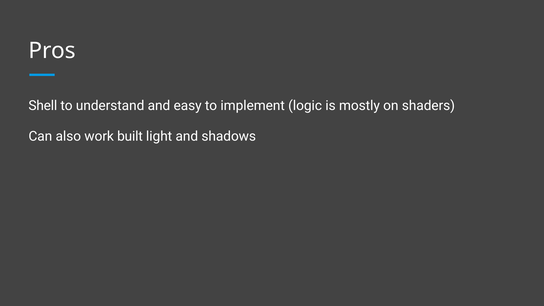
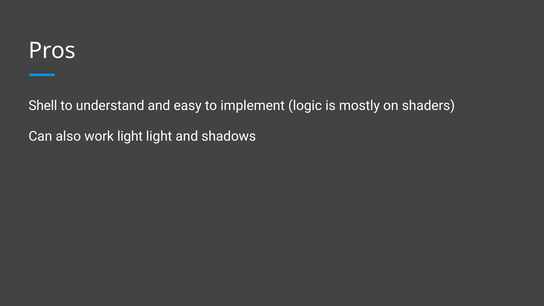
work built: built -> light
